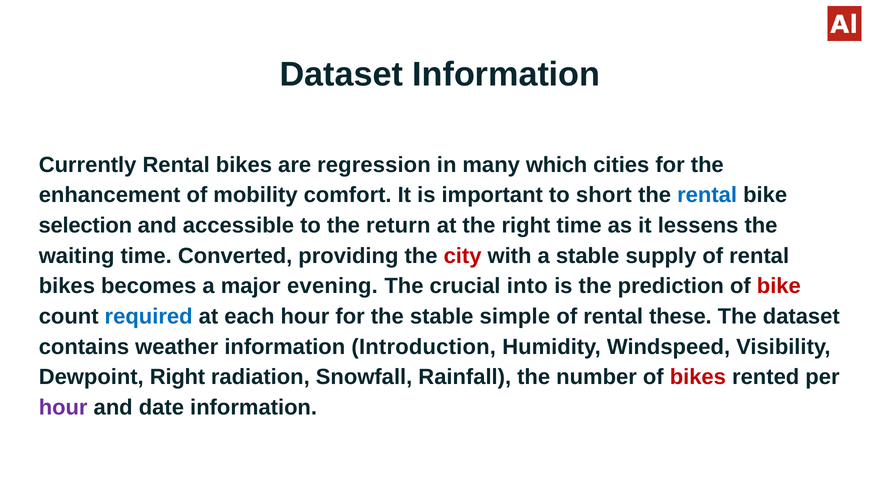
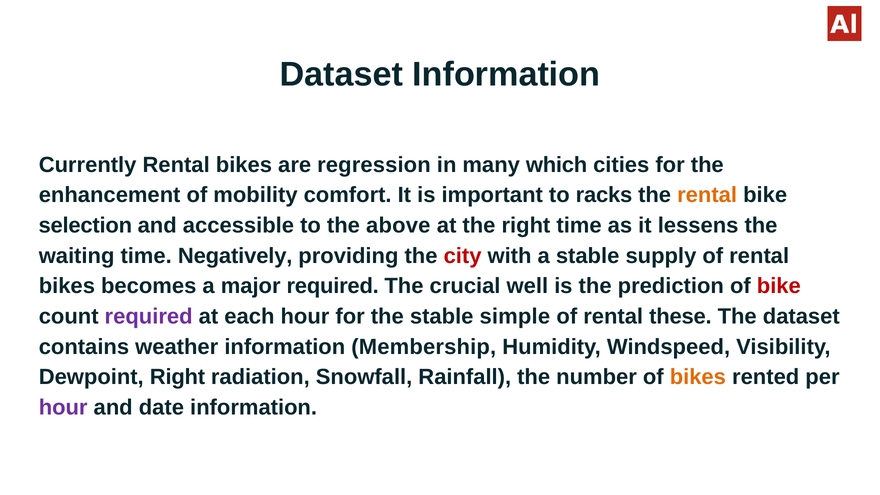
short: short -> racks
rental at (707, 195) colour: blue -> orange
return: return -> above
Converted: Converted -> Negatively
major evening: evening -> required
into: into -> well
required at (149, 317) colour: blue -> purple
Introduction: Introduction -> Membership
bikes at (698, 377) colour: red -> orange
